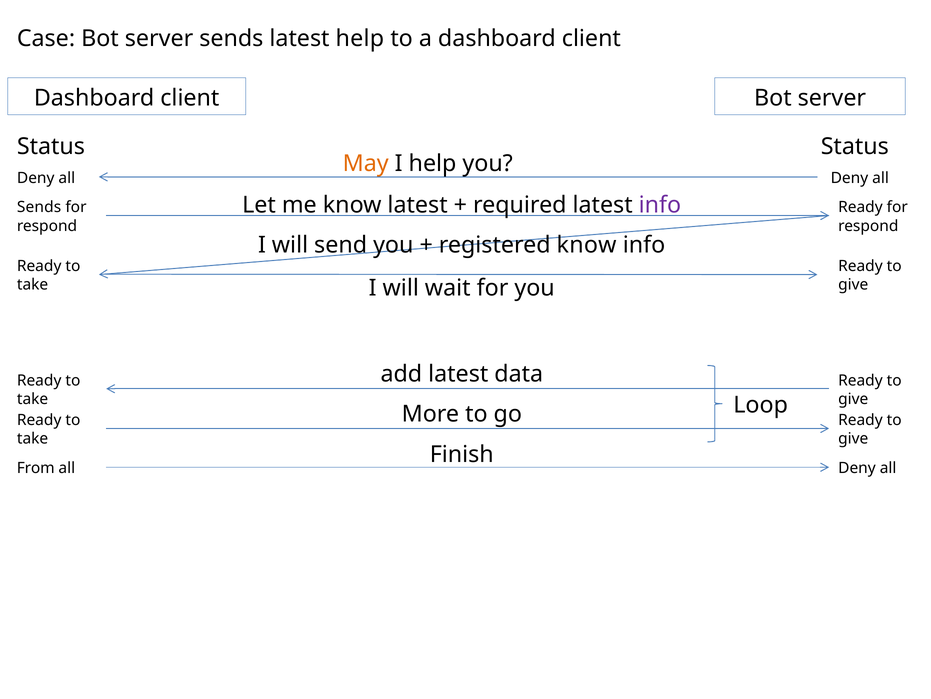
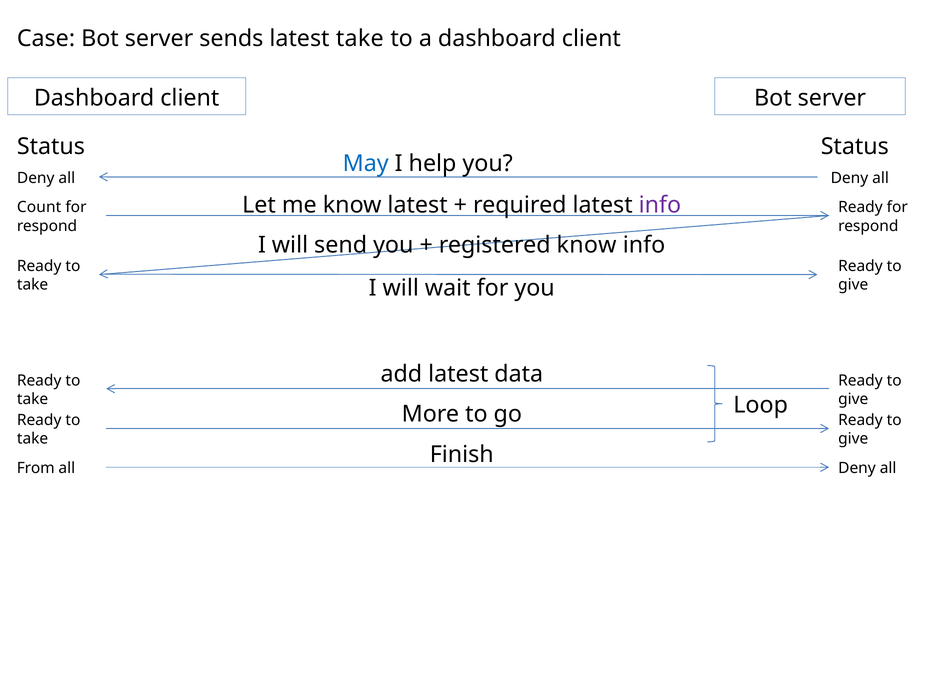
latest help: help -> take
May colour: orange -> blue
Sends at (39, 207): Sends -> Count
